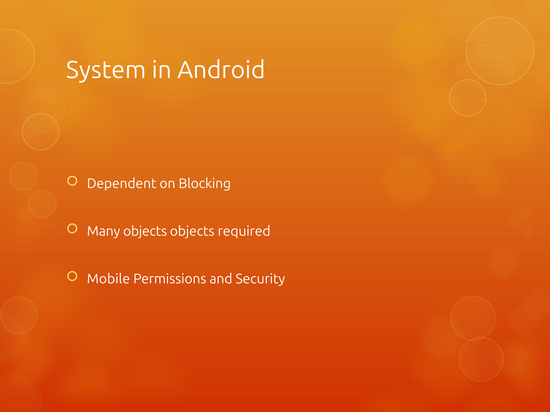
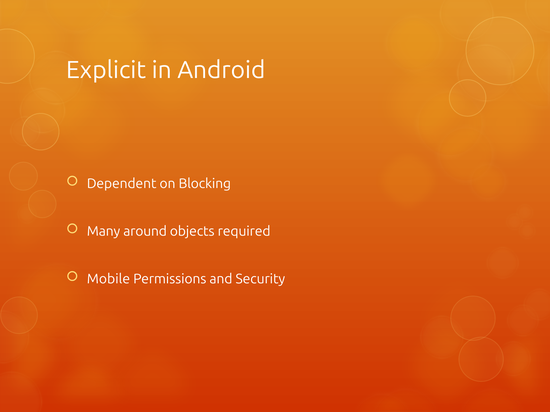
System: System -> Explicit
Many objects: objects -> around
